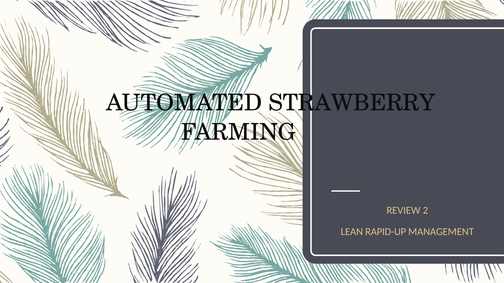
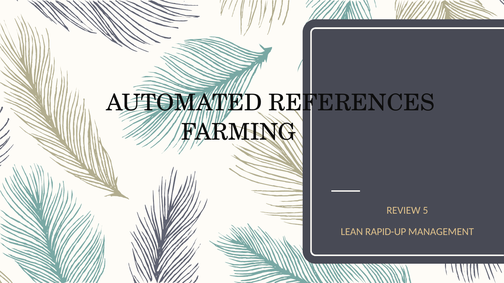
STRAWBERRY: STRAWBERRY -> REFERENCES
2: 2 -> 5
